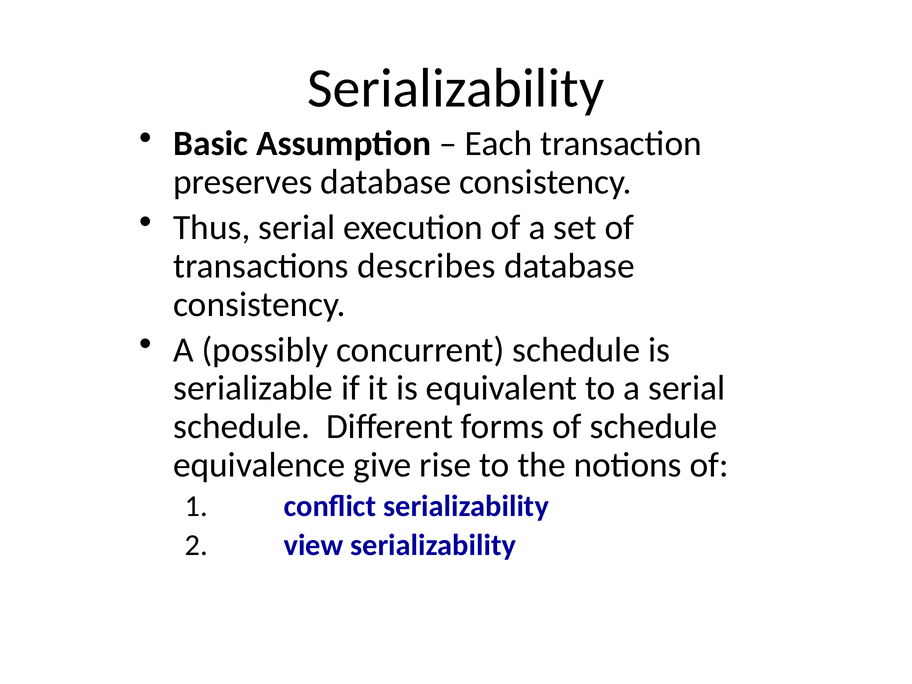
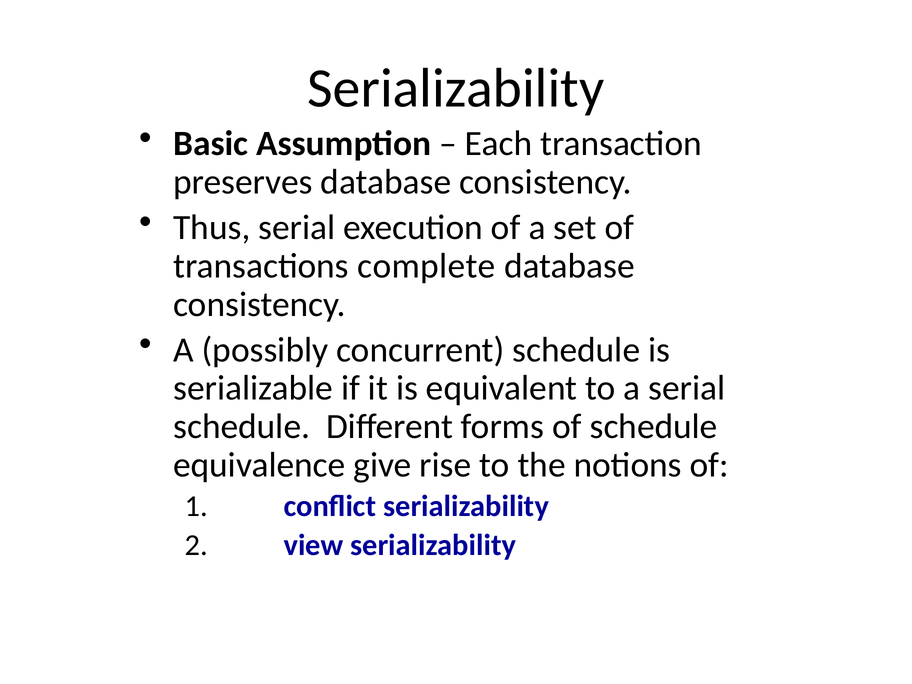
describes: describes -> complete
